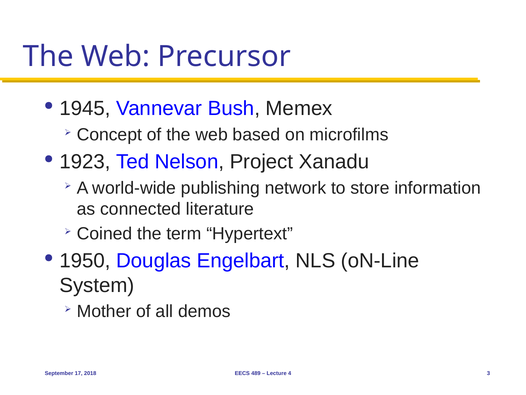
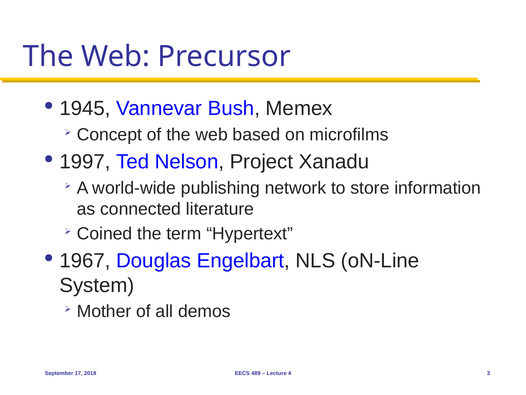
1923: 1923 -> 1997
1950: 1950 -> 1967
